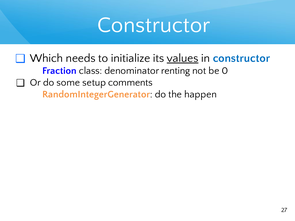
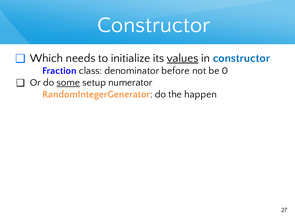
renting: renting -> before
some underline: none -> present
comments: comments -> numerator
